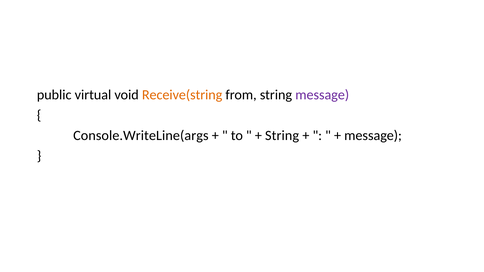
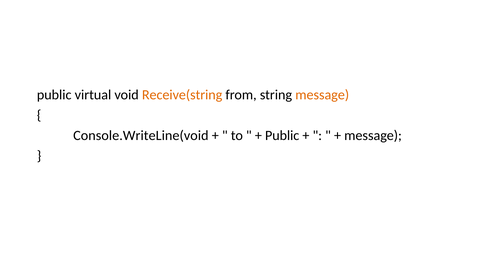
message at (322, 95) colour: purple -> orange
Console.WriteLine(args: Console.WriteLine(args -> Console.WriteLine(void
String at (282, 136): String -> Public
